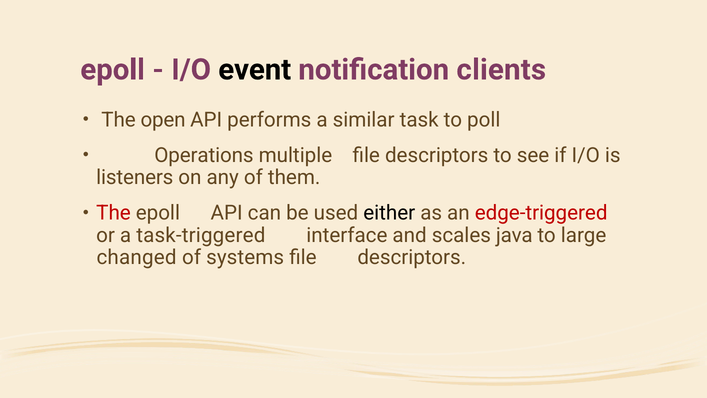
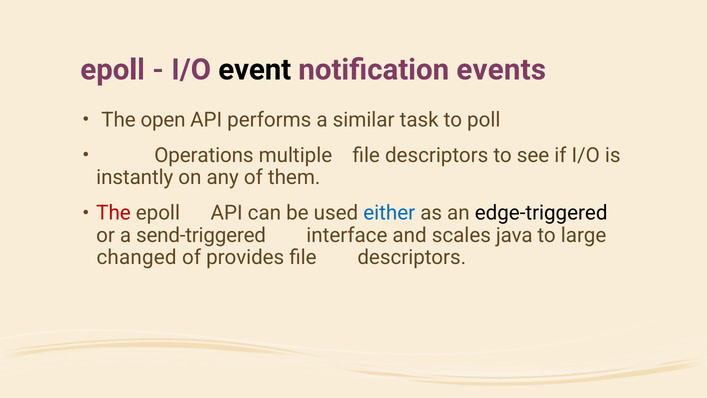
clients: clients -> events
listeners: listeners -> instantly
either colour: black -> blue
edge-triggered colour: red -> black
task-triggered: task-triggered -> send-triggered
systems: systems -> provides
